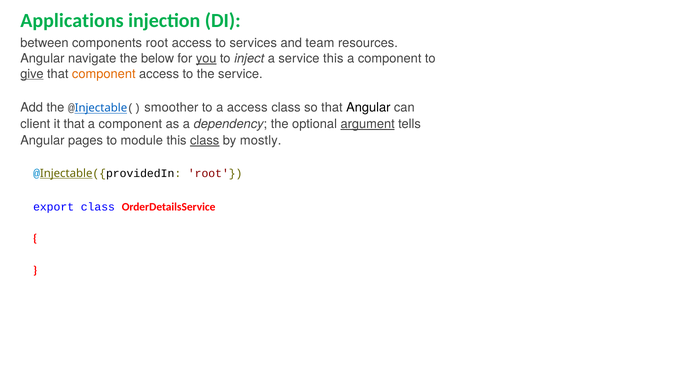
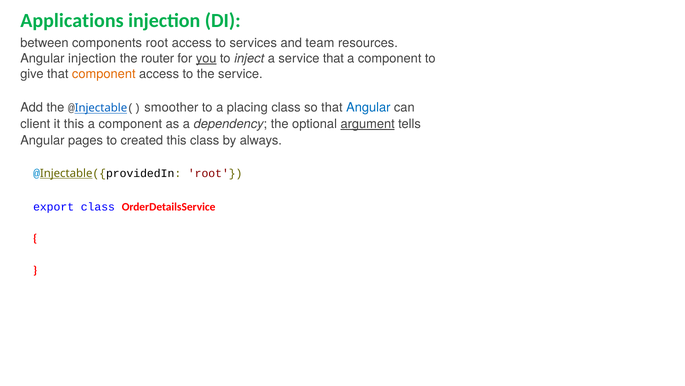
Angular navigate: navigate -> injection
below: below -> router
service this: this -> that
give underline: present -> none
a access: access -> placing
Angular at (368, 107) colour: black -> blue
it that: that -> this
module: module -> created
class at (205, 140) underline: present -> none
mostly: mostly -> always
